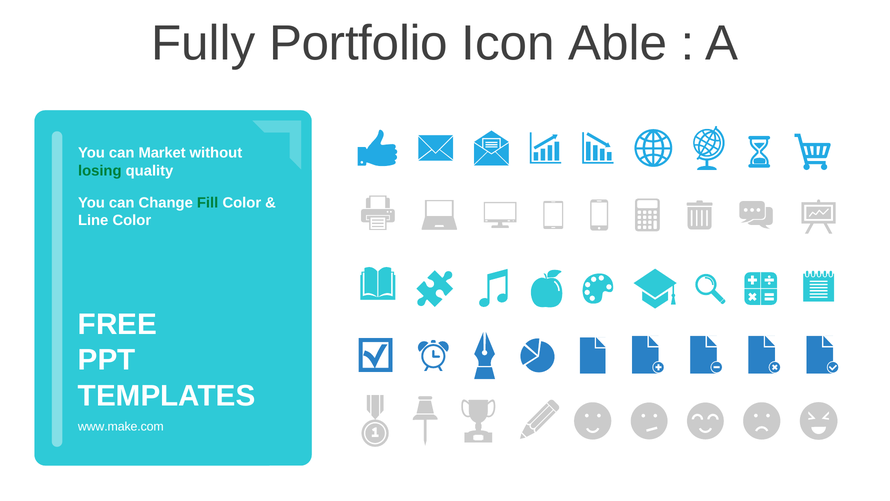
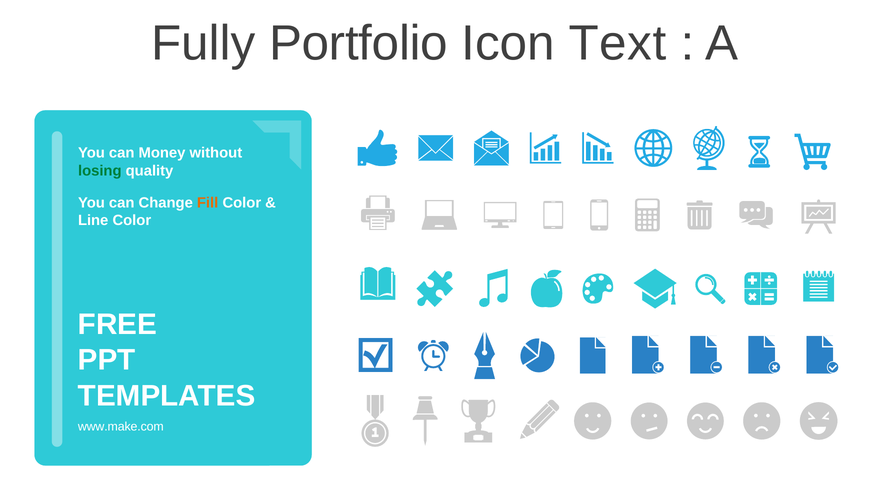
Able: Able -> Text
Market: Market -> Money
Fill colour: green -> orange
